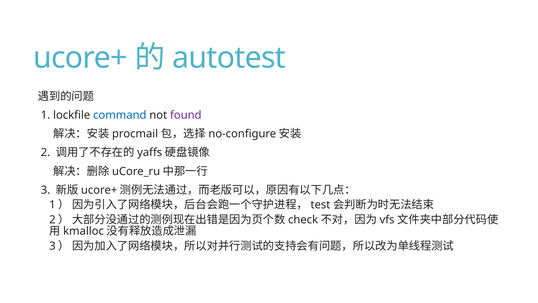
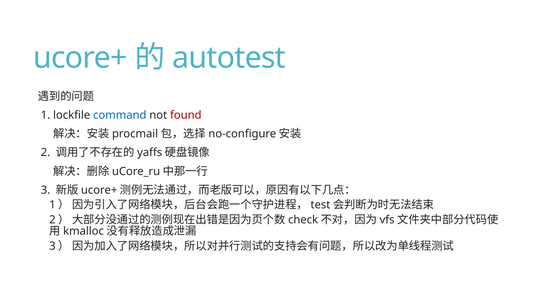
found colour: purple -> red
